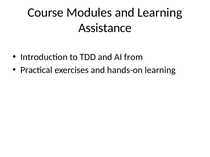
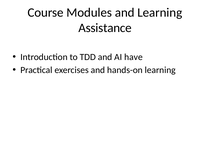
from: from -> have
